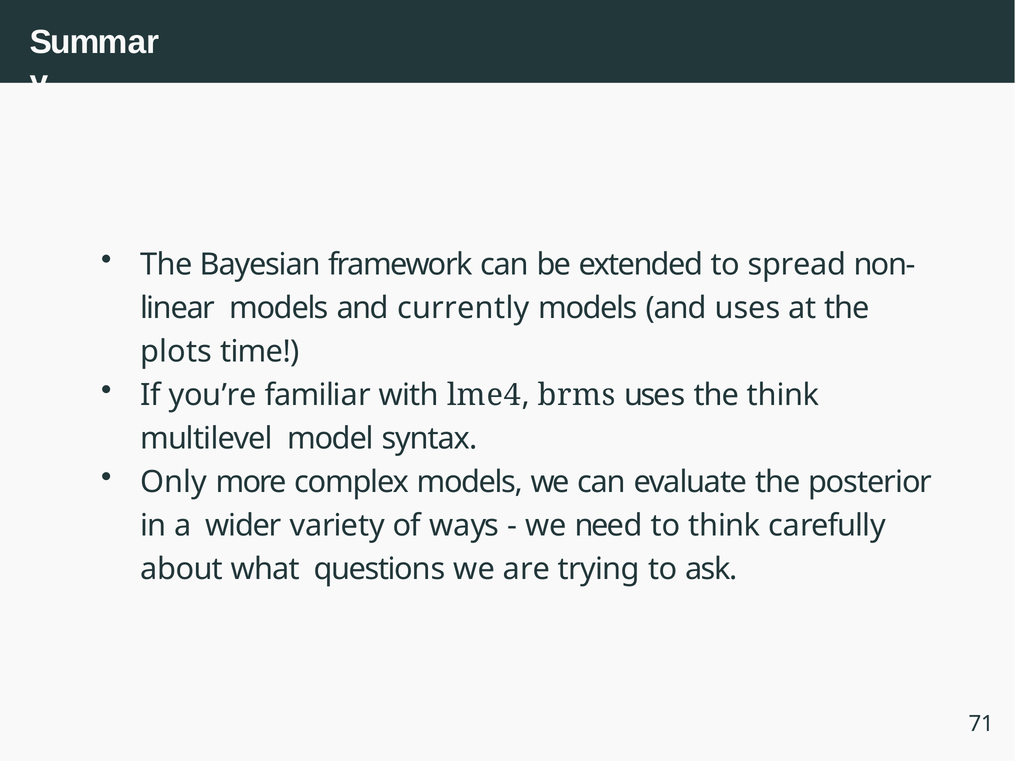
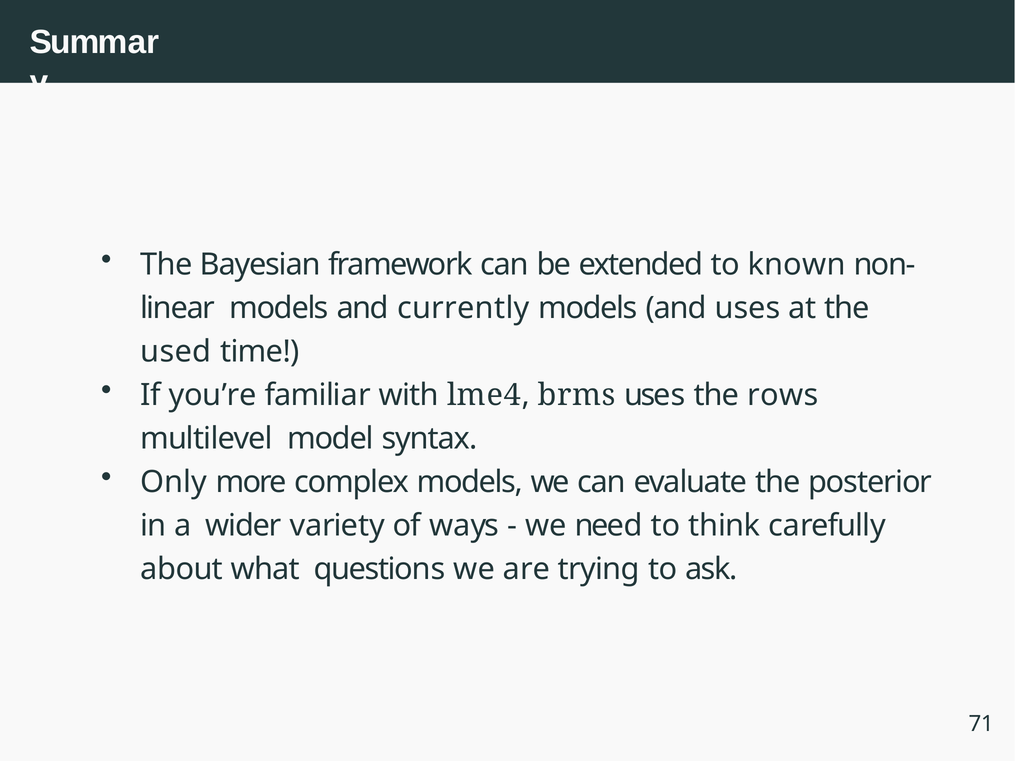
spread: spread -> known
plots: plots -> used
the think: think -> rows
